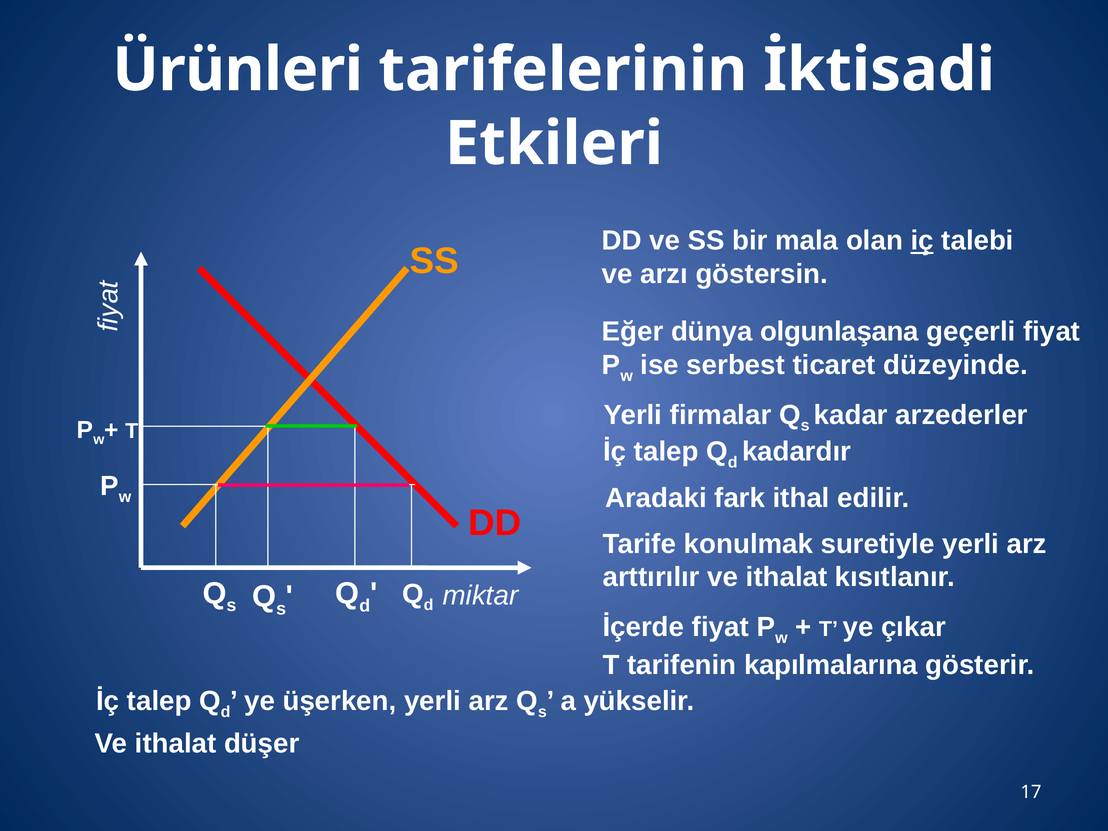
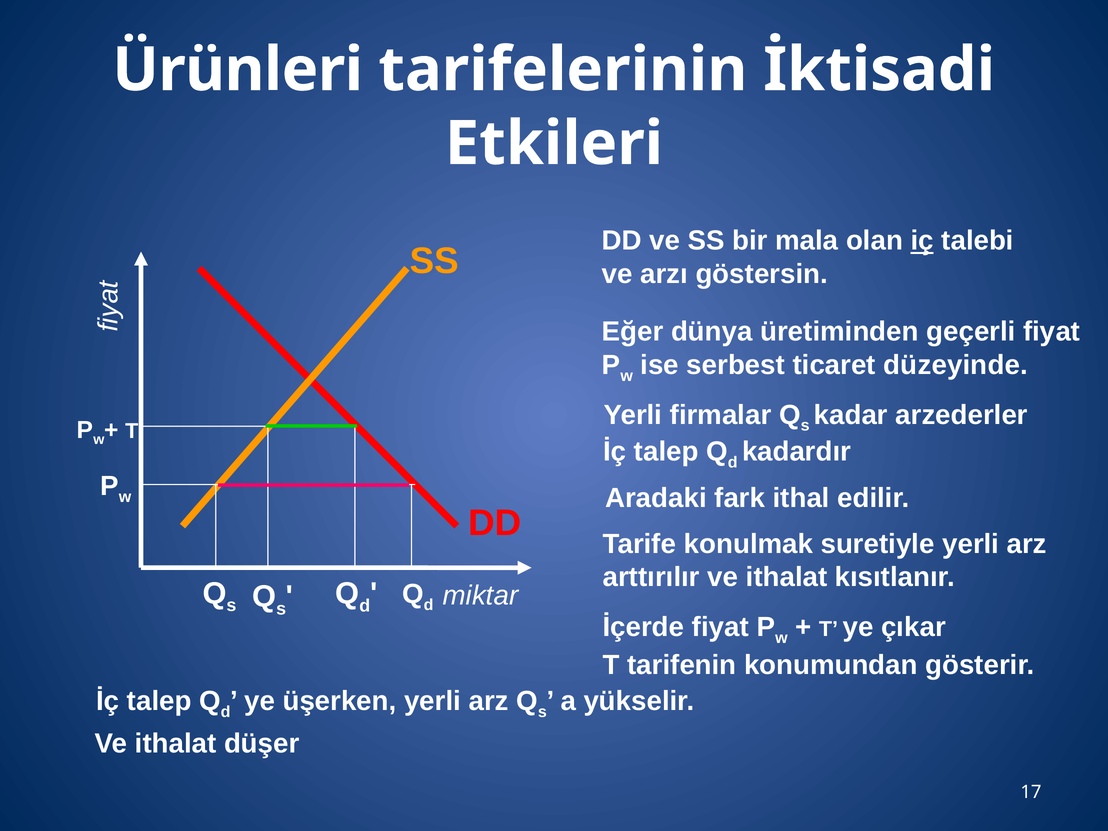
olgunlaşana: olgunlaşana -> üretiminden
kapılmalarına: kapılmalarına -> konumundan
